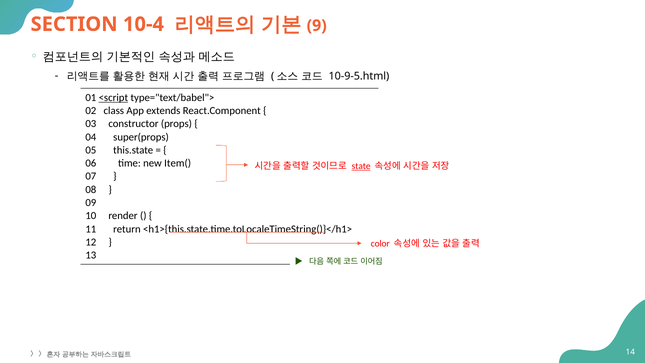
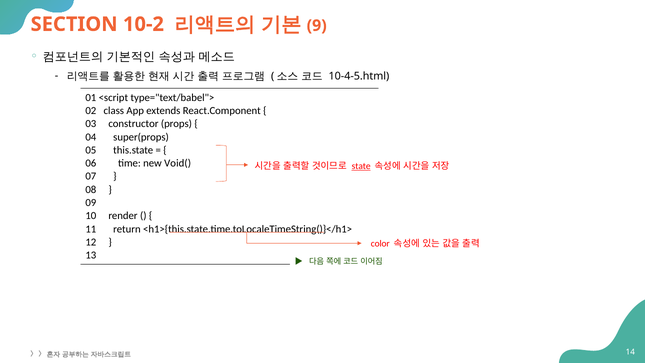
10-4: 10-4 -> 10-2
10-9-5.html: 10-9-5.html -> 10-4-5.html
<script underline: present -> none
Item(: Item( -> Void(
